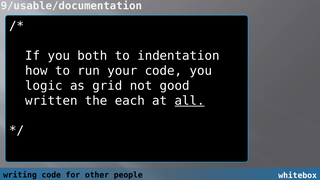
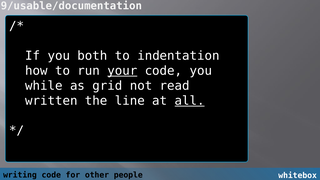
your underline: none -> present
logic: logic -> while
good: good -> read
each: each -> line
